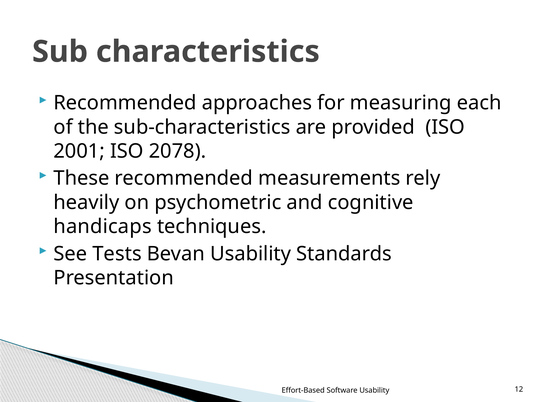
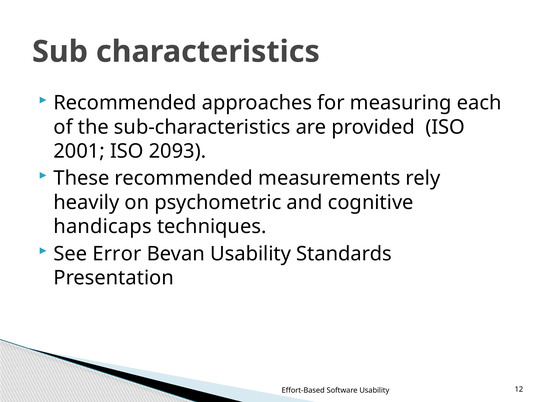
2078: 2078 -> 2093
Tests: Tests -> Error
